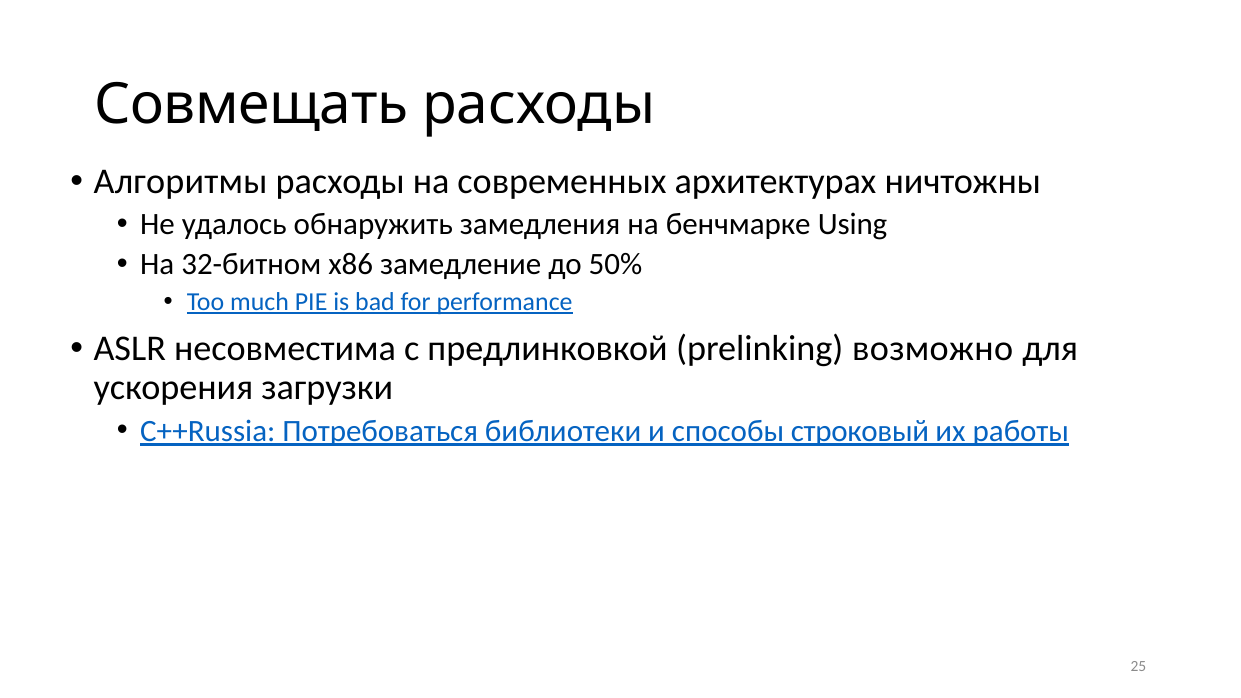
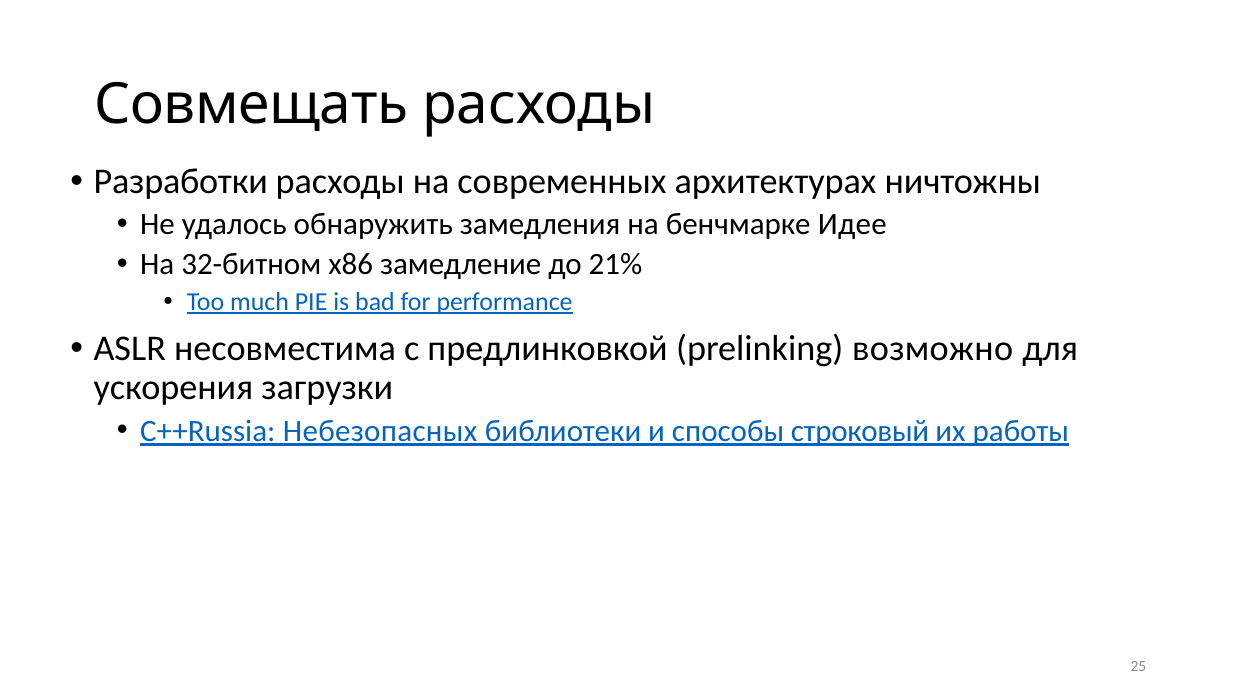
Aлгоритмы: Aлгоритмы -> Разработки
Using: Using -> Идее
50%: 50% -> 21%
Потребоваться: Потребоваться -> Небезопасных
